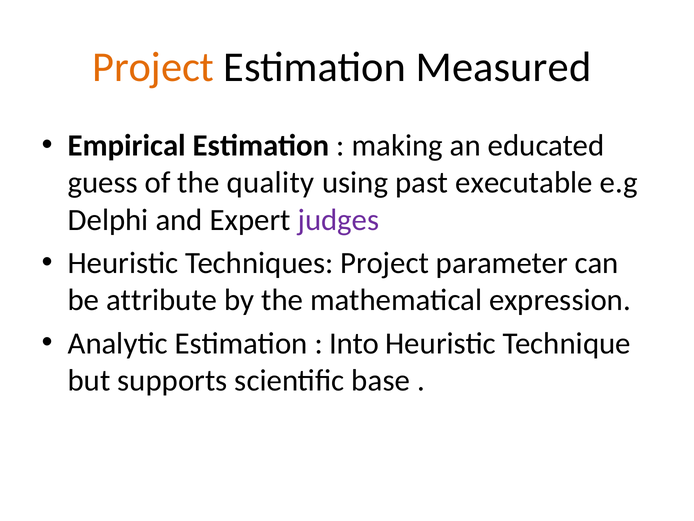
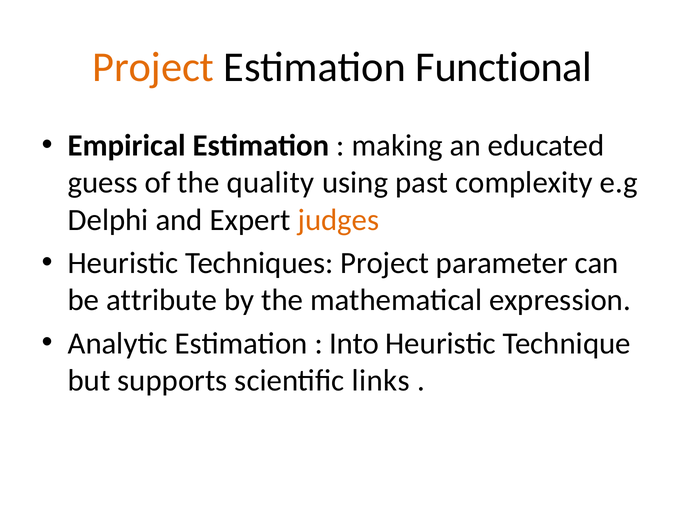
Measured: Measured -> Functional
executable: executable -> complexity
judges colour: purple -> orange
base: base -> links
